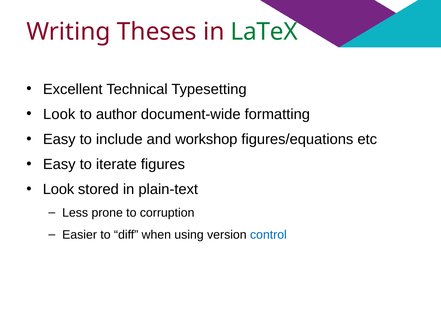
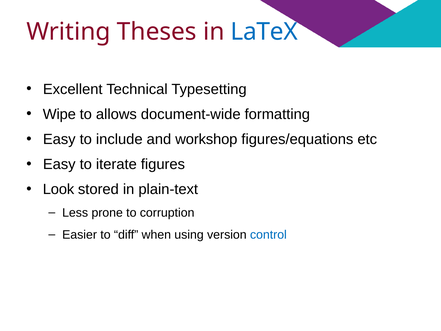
LaTeX colour: green -> blue
Look at (59, 114): Look -> Wipe
author: author -> allows
